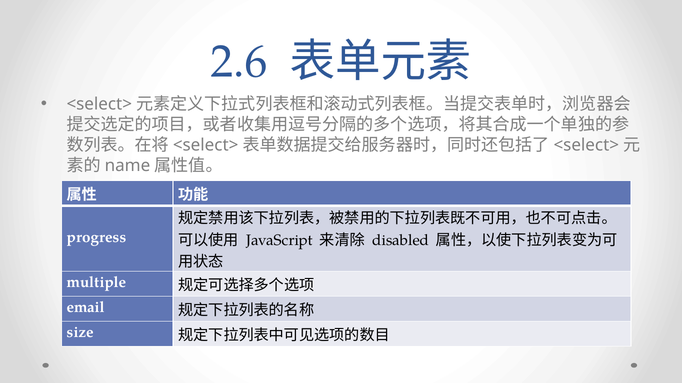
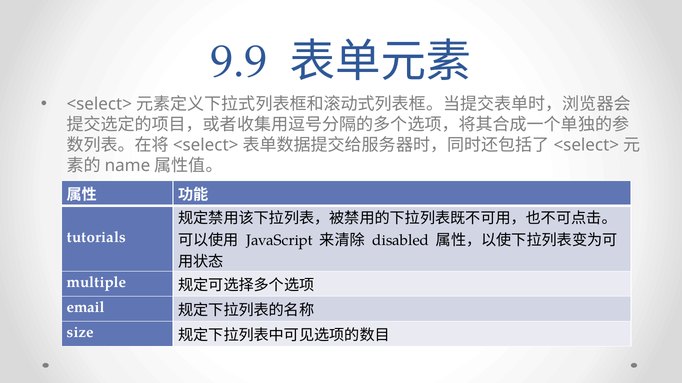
2.6: 2.6 -> 9.9
progress: progress -> tutorials
